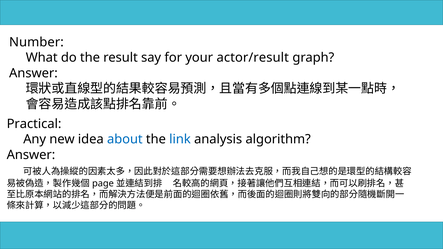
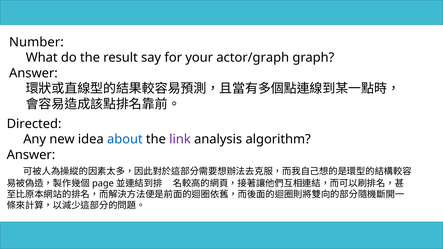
actor/result: actor/result -> actor/graph
Practical: Practical -> Directed
link colour: blue -> purple
